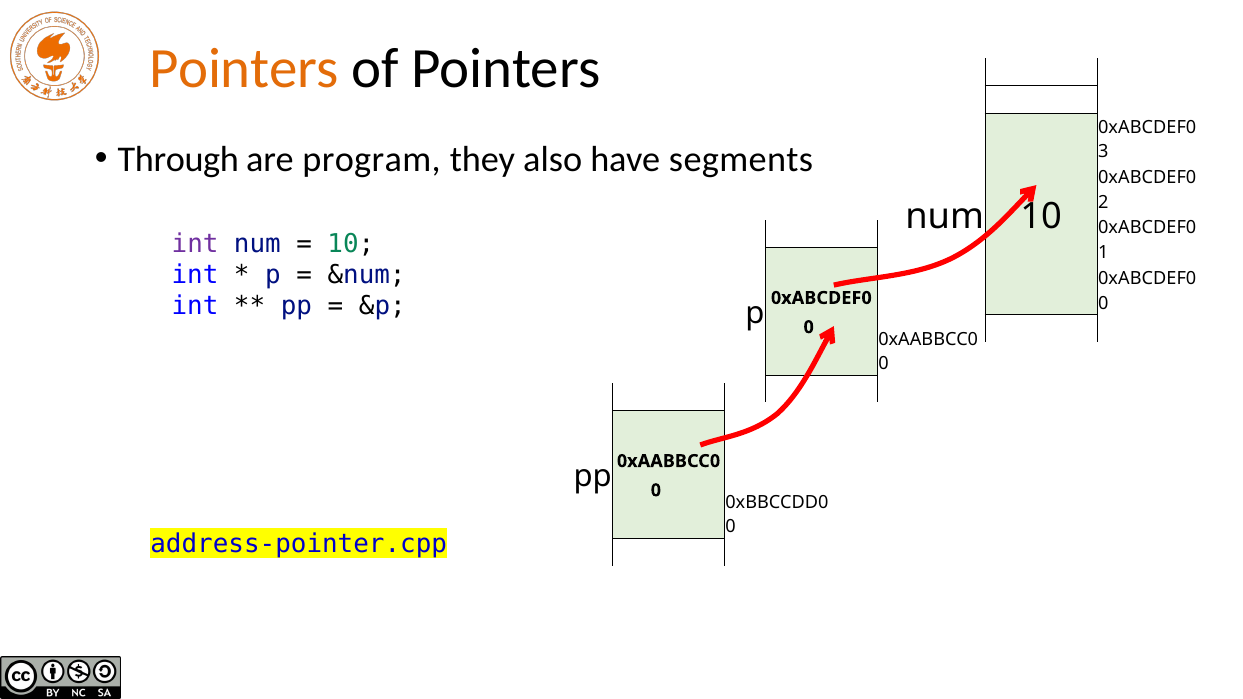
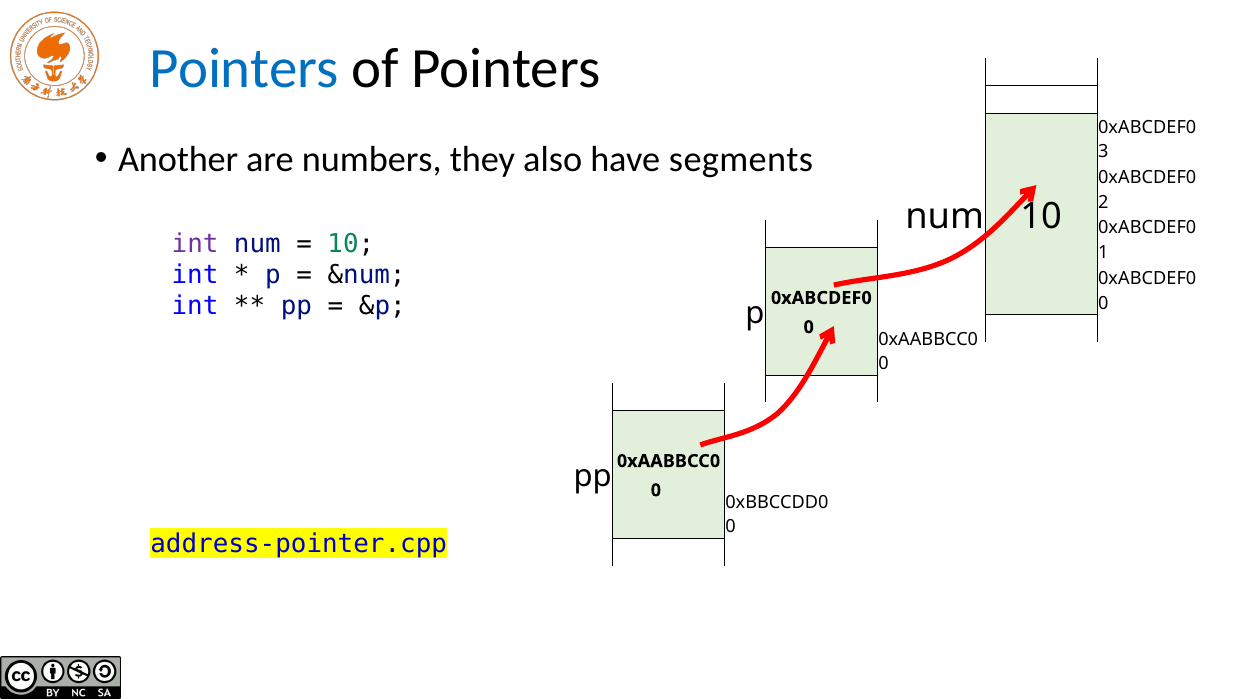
Pointers at (244, 69) colour: orange -> blue
Through: Through -> Another
program: program -> numbers
